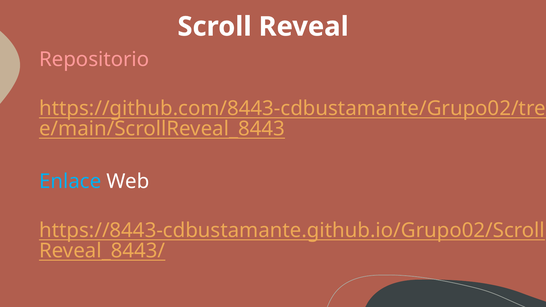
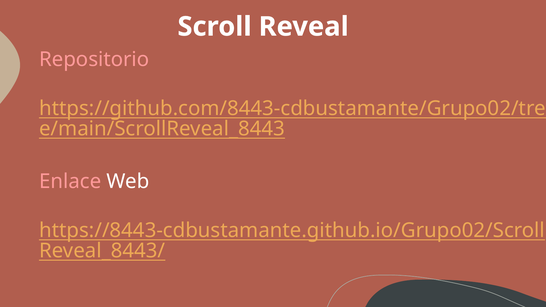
Enlace colour: light blue -> pink
